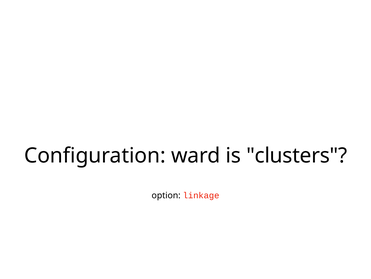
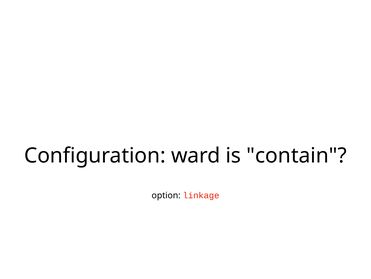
clusters: clusters -> contain
